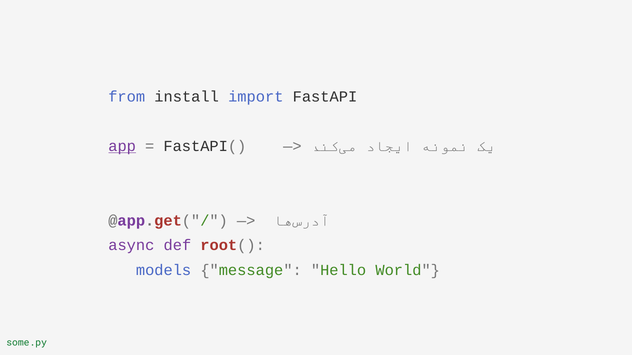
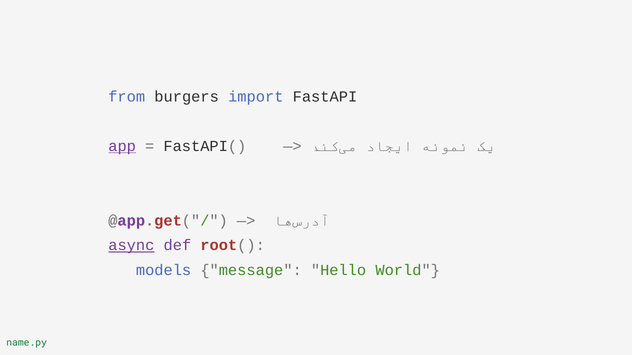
install: install -> burgers
async underline: none -> present
some.py: some.py -> name.py
